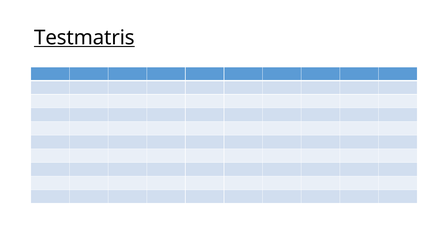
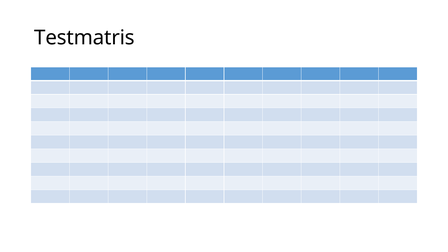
Testmatris underline: present -> none
